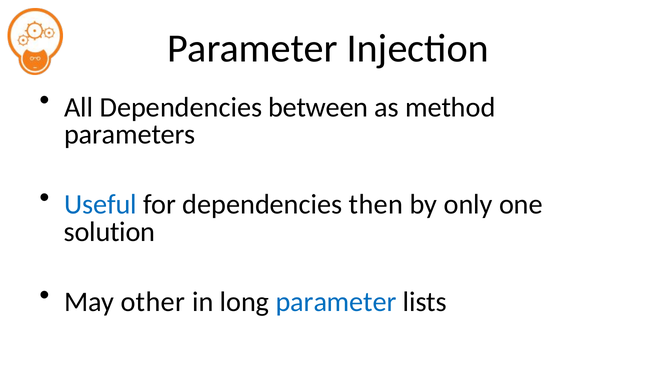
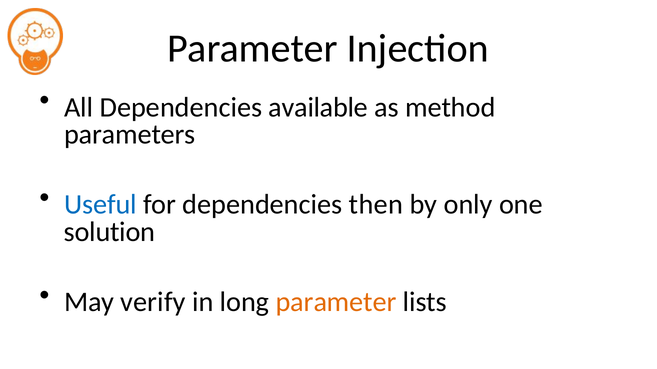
between: between -> available
other: other -> verify
parameter at (336, 303) colour: blue -> orange
